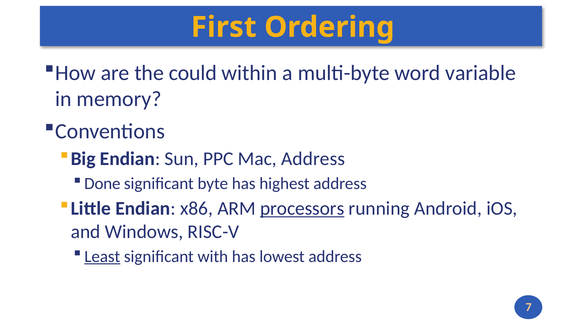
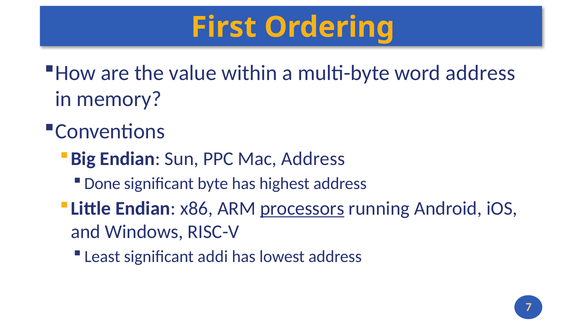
could: could -> value
word variable: variable -> address
Least underline: present -> none
with: with -> addi
